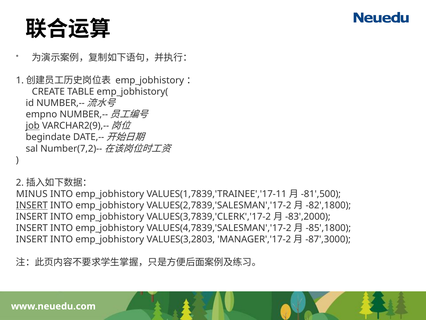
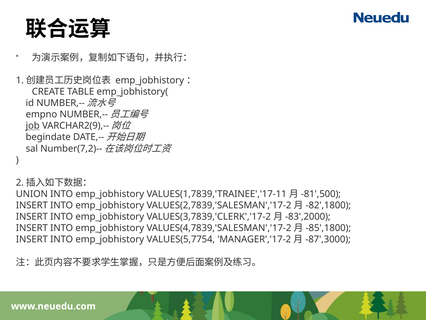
MINUS: MINUS -> UNION
INSERT at (32, 205) underline: present -> none
VALUES(3,2803: VALUES(3,2803 -> VALUES(5,7754
